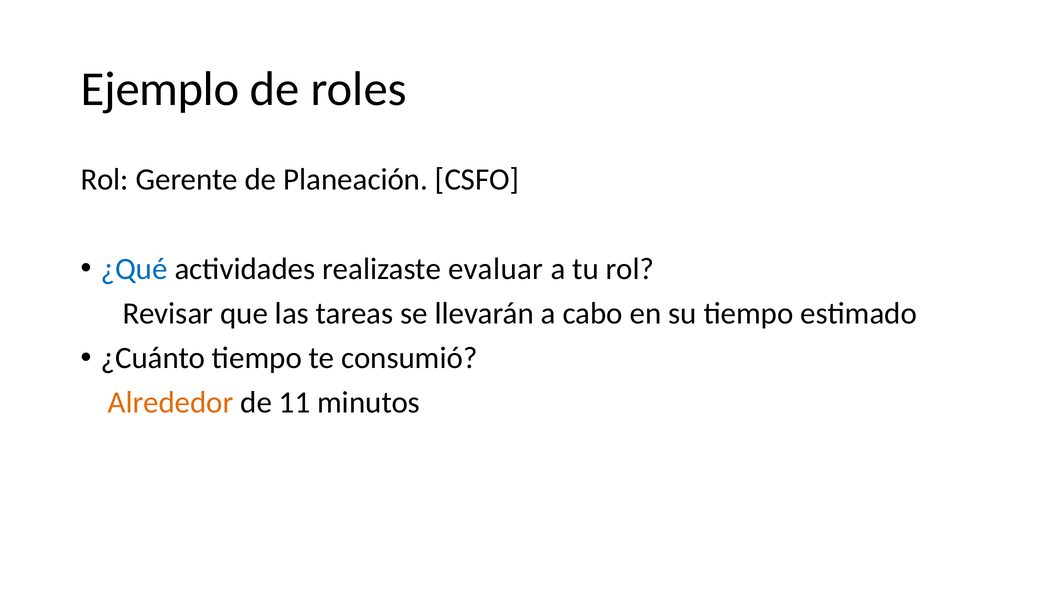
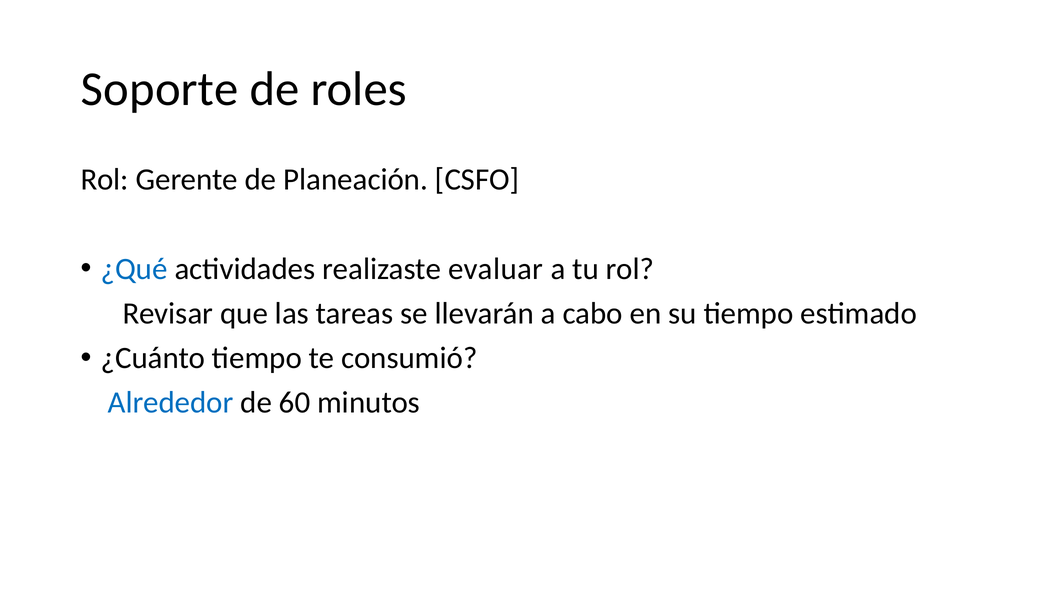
Ejemplo: Ejemplo -> Soporte
Alrededor colour: orange -> blue
11: 11 -> 60
